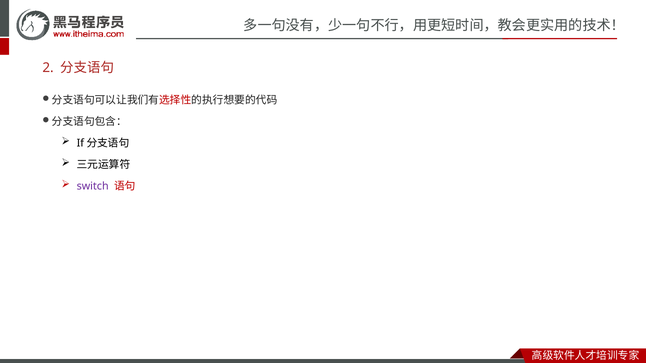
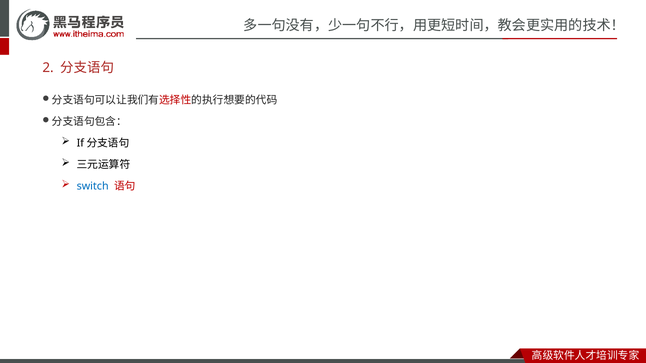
switch colour: purple -> blue
